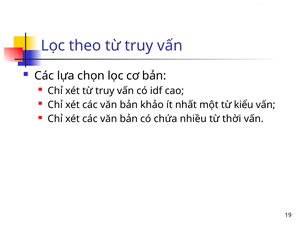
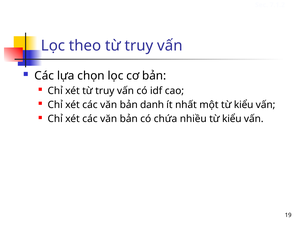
khảo: khảo -> danh
nhiều từ thời: thời -> kiểu
